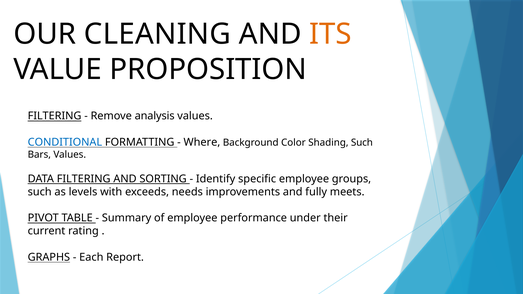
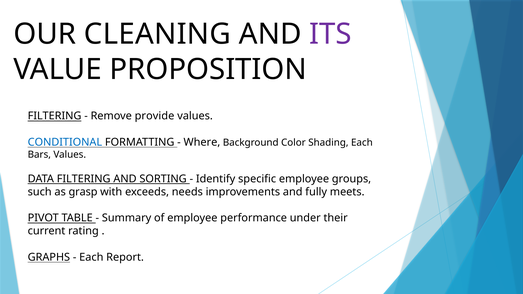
ITS colour: orange -> purple
analysis: analysis -> provide
Shading Such: Such -> Each
levels: levels -> grasp
